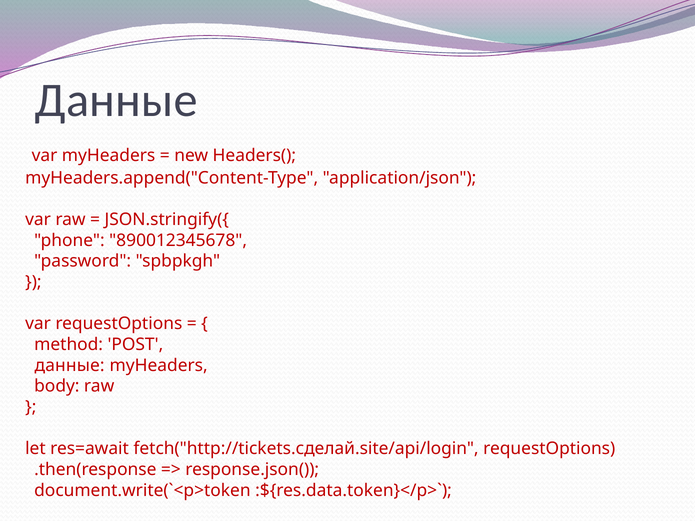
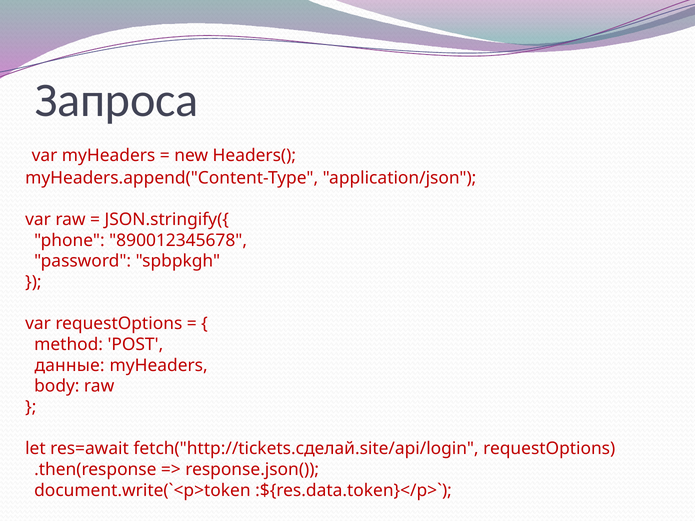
Данные at (116, 100): Данные -> Запроса
